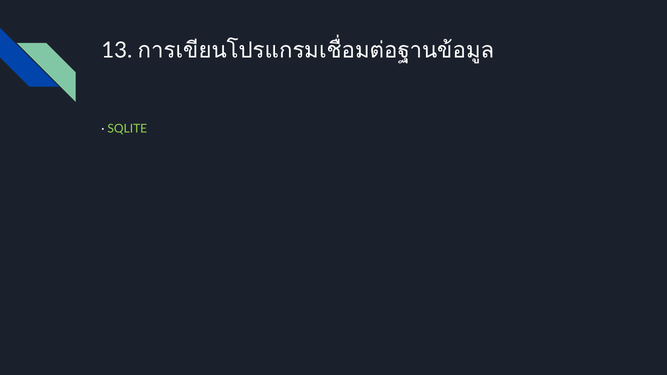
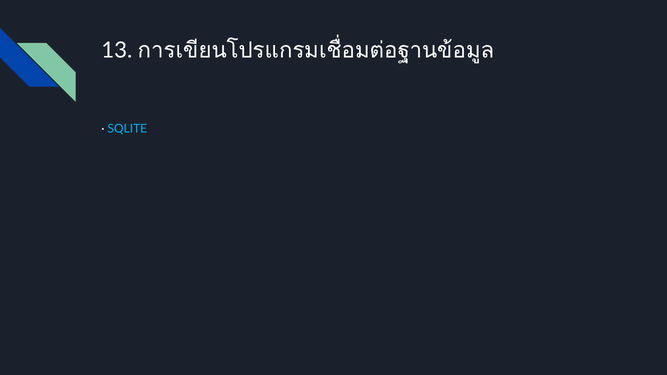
SQLITE colour: light green -> light blue
